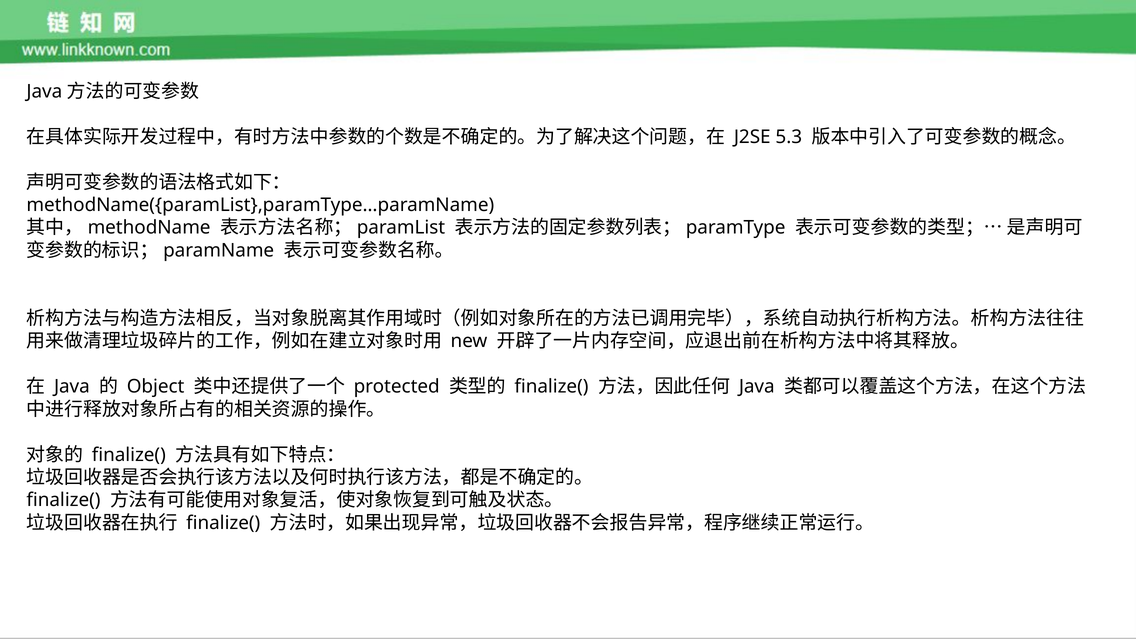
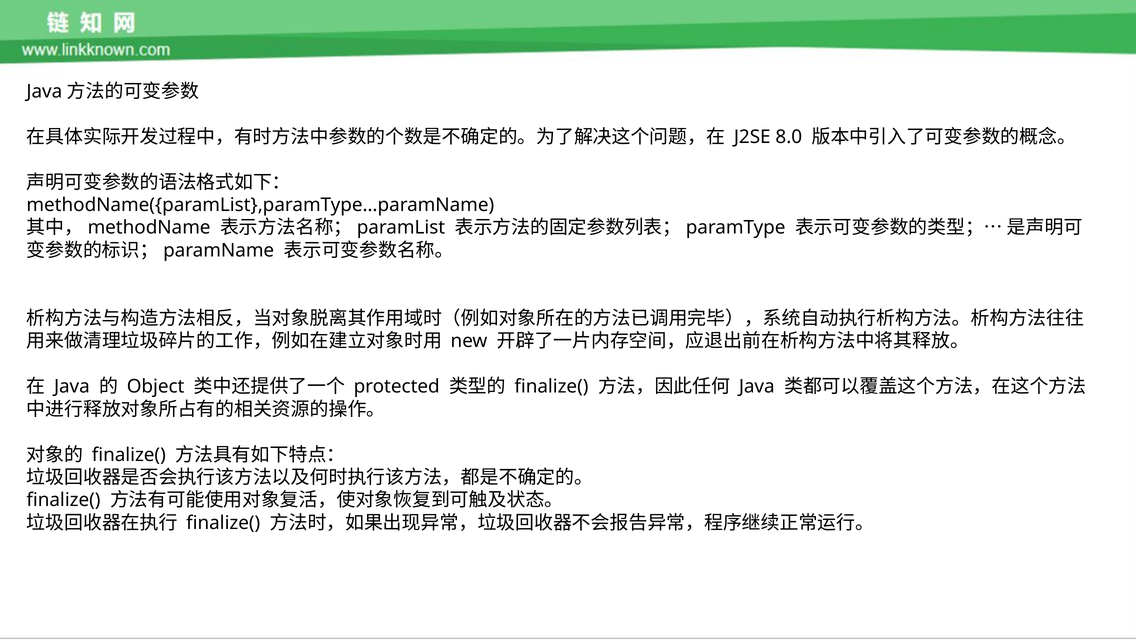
5.3: 5.3 -> 8.0
